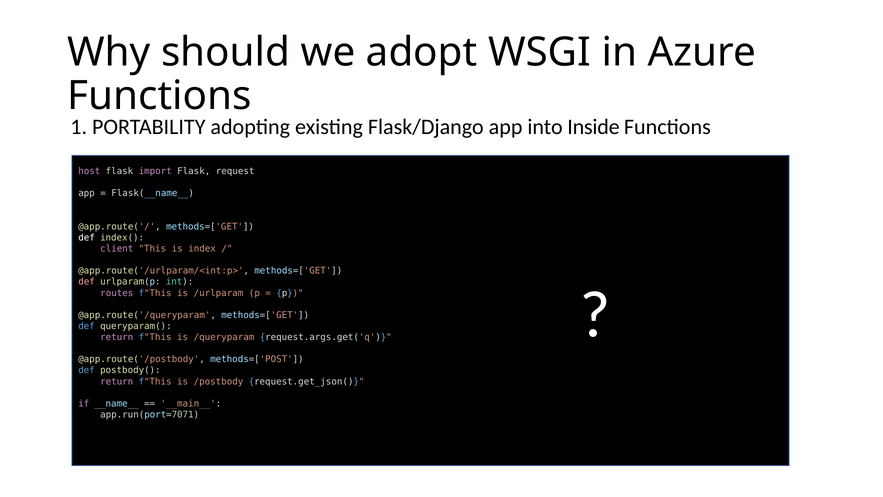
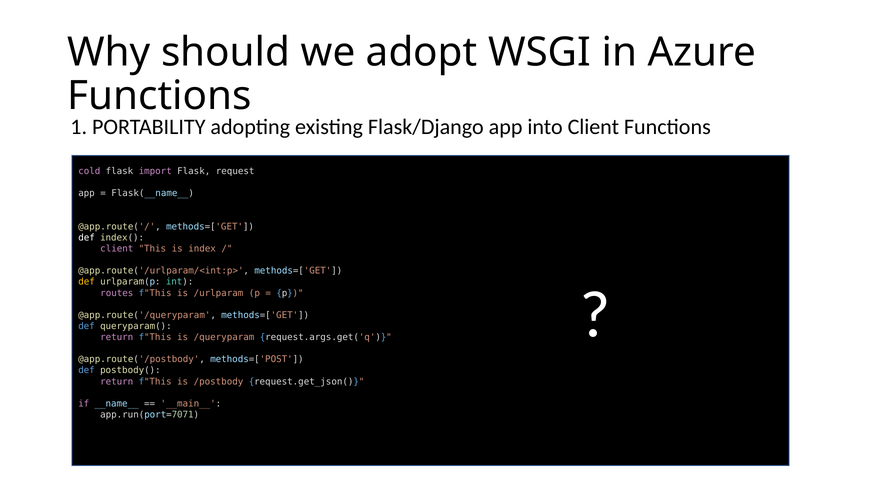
into Inside: Inside -> Client
host: host -> cold
def at (87, 282) colour: pink -> yellow
